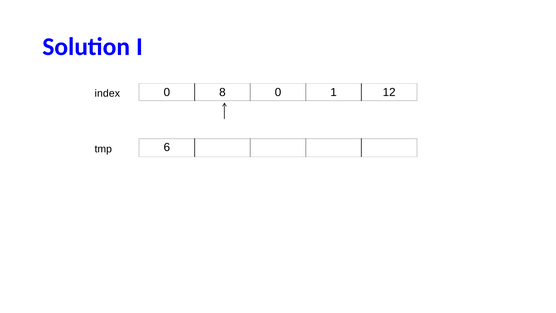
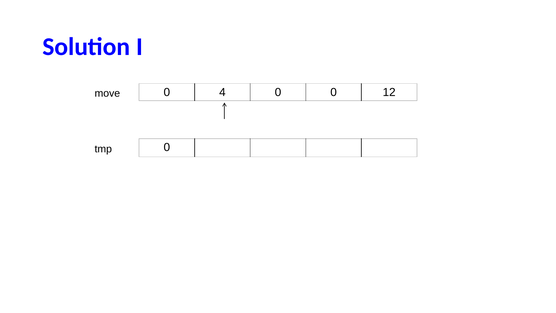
8: 8 -> 4
0 1: 1 -> 0
index: index -> move
tmp 6: 6 -> 0
